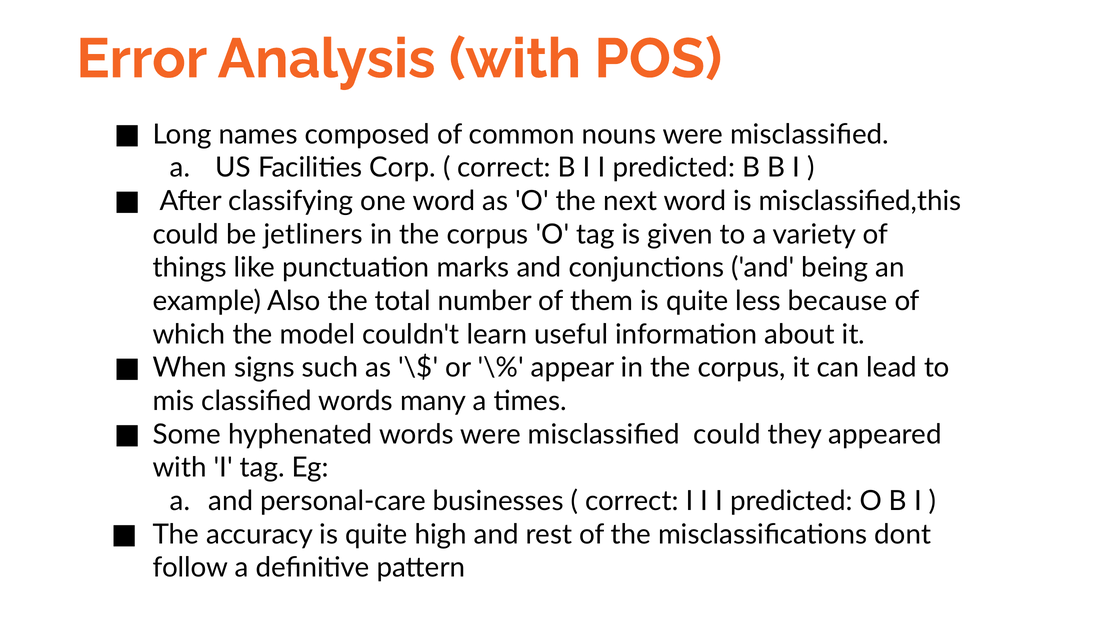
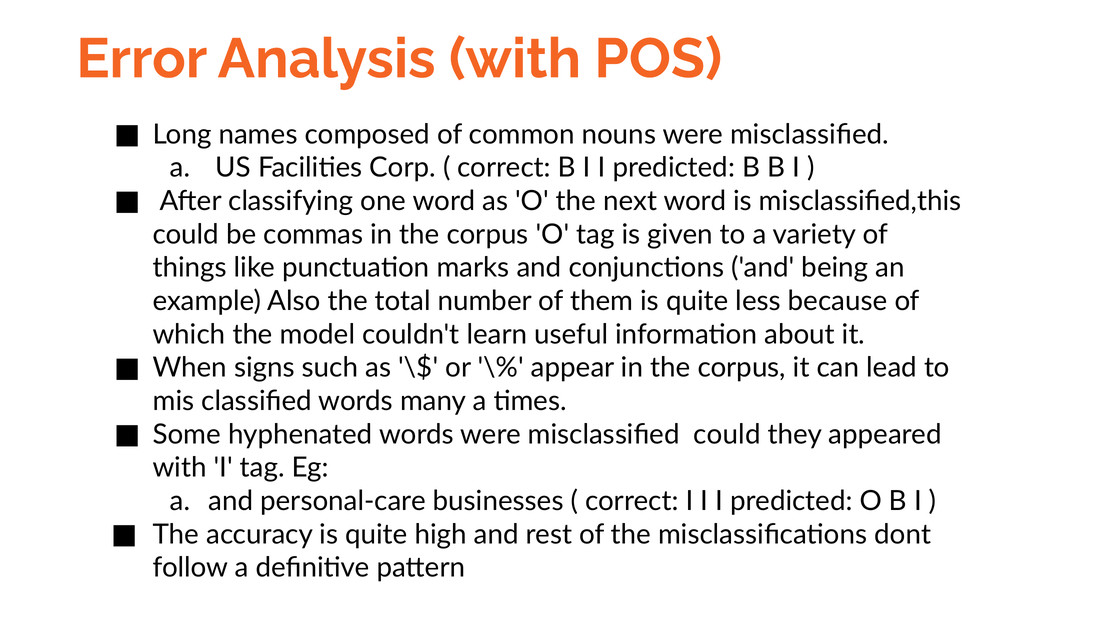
jetliners: jetliners -> commas
